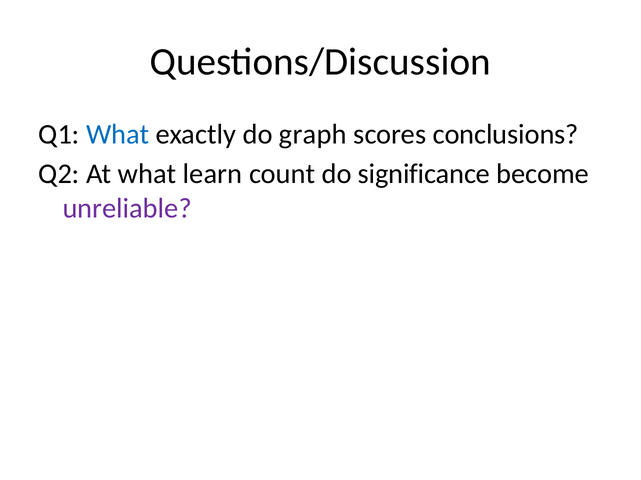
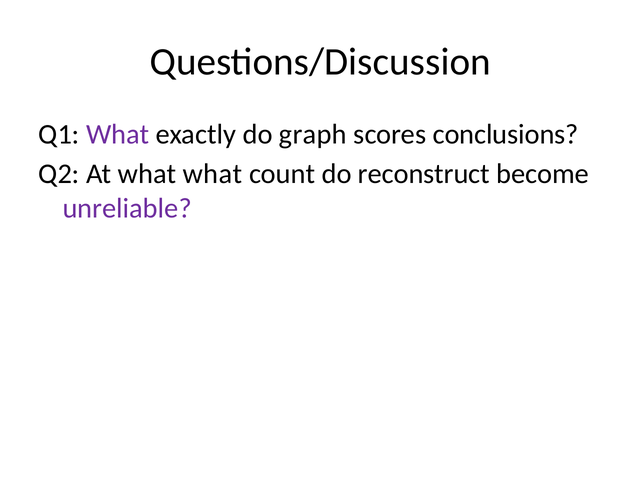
What at (118, 134) colour: blue -> purple
what learn: learn -> what
significance: significance -> reconstruct
